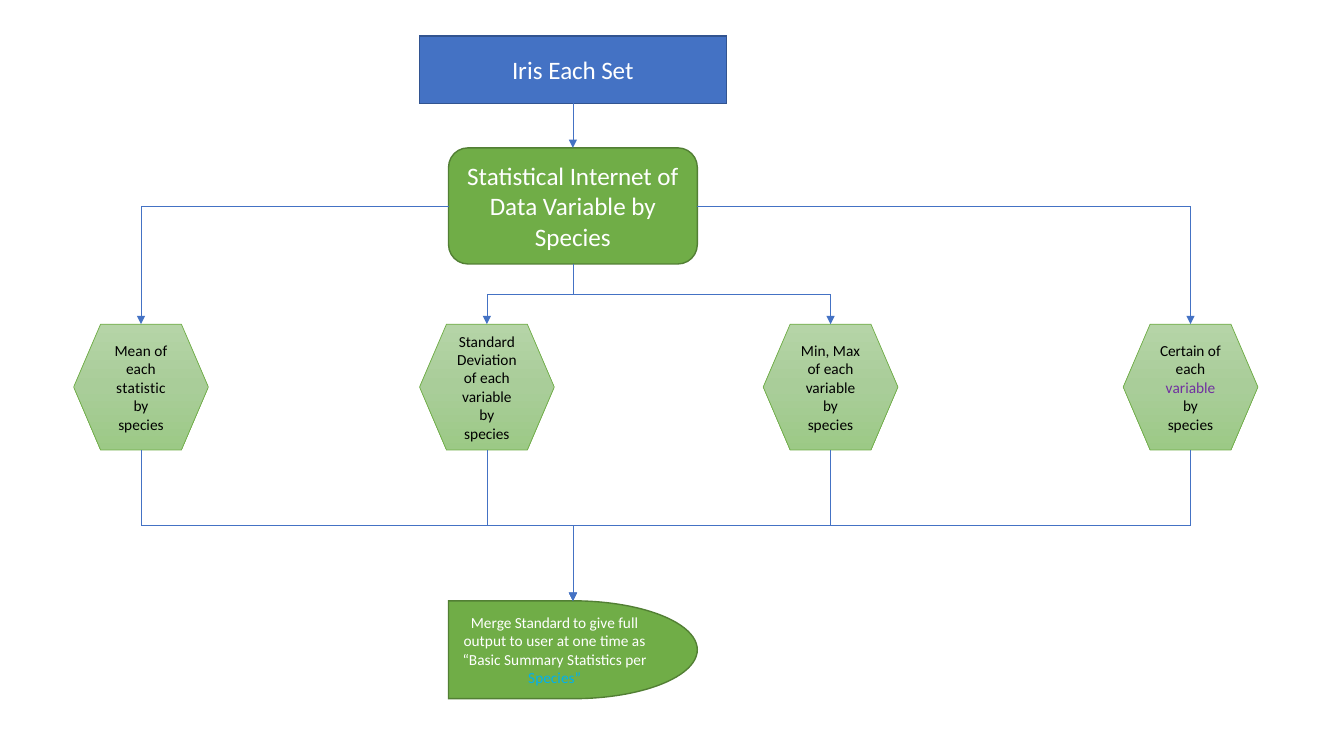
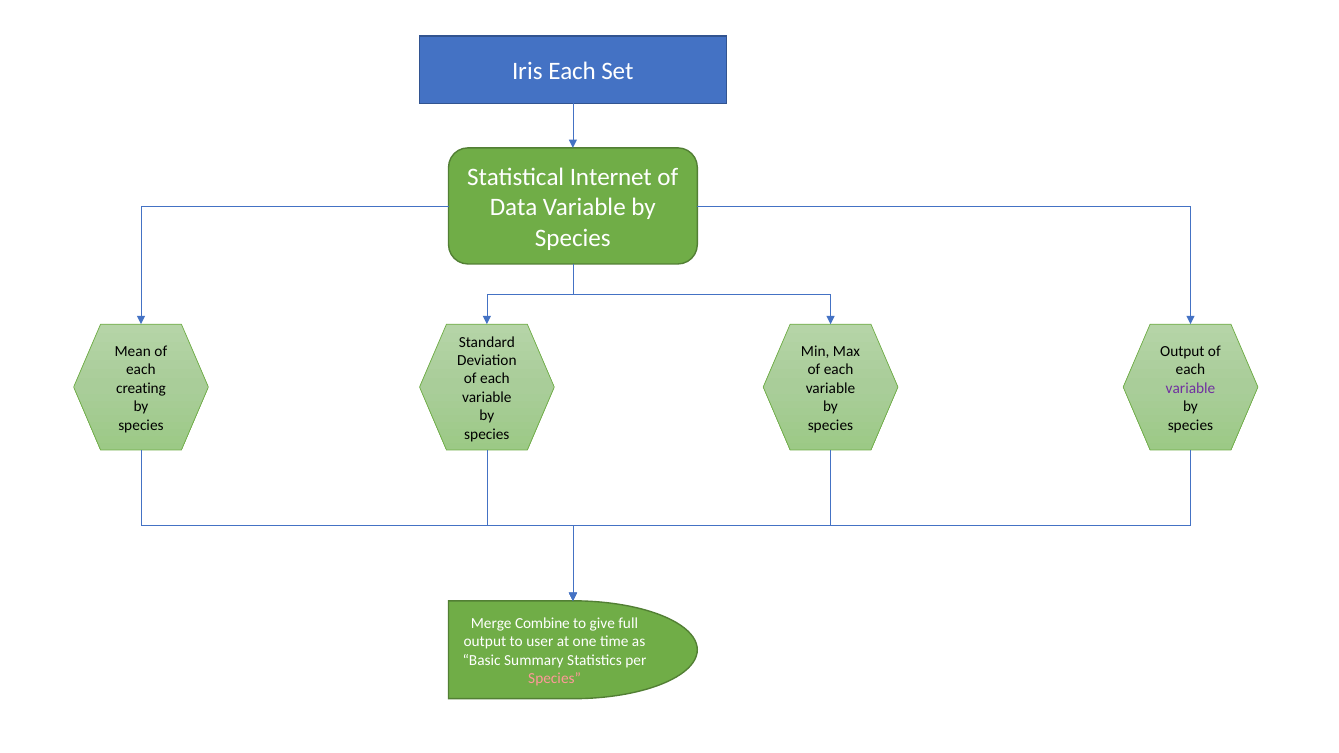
Certain at (1182, 351): Certain -> Output
statistic: statistic -> creating
Merge Standard: Standard -> Combine
Species at (555, 679) colour: light blue -> pink
